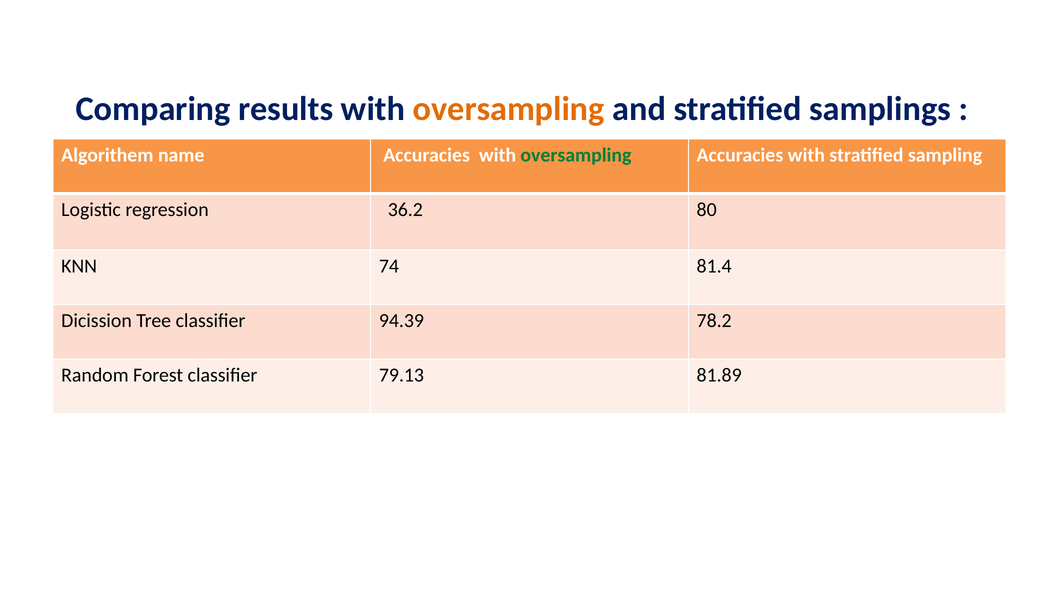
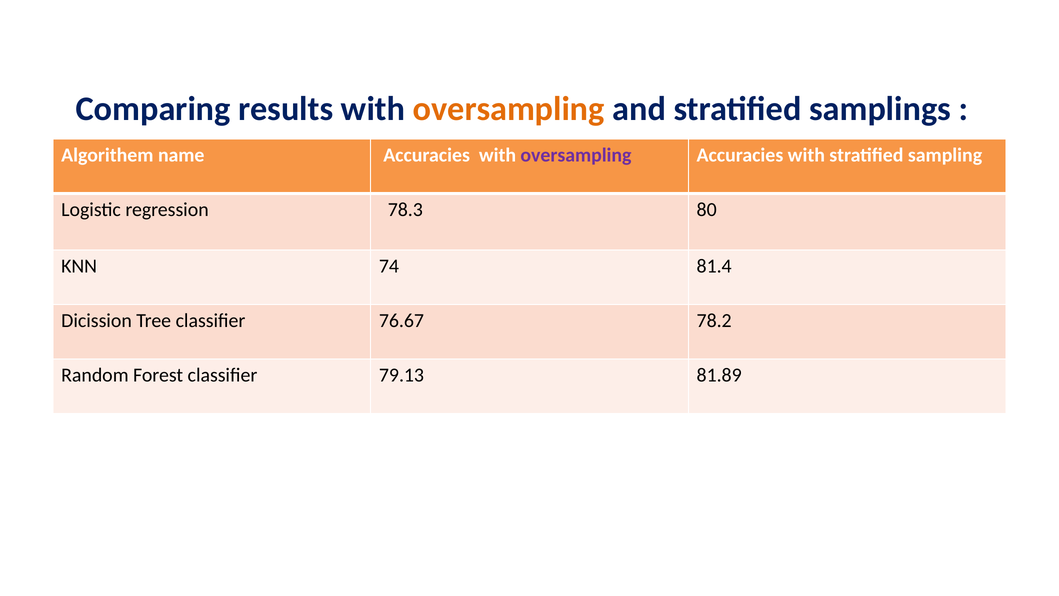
oversampling at (576, 155) colour: green -> purple
36.2: 36.2 -> 78.3
94.39: 94.39 -> 76.67
